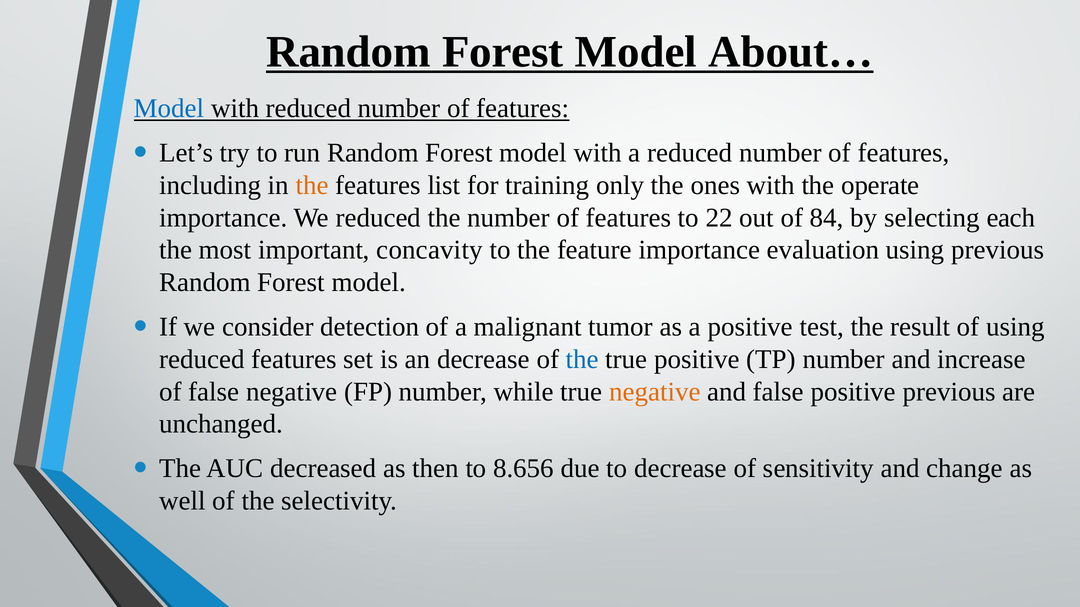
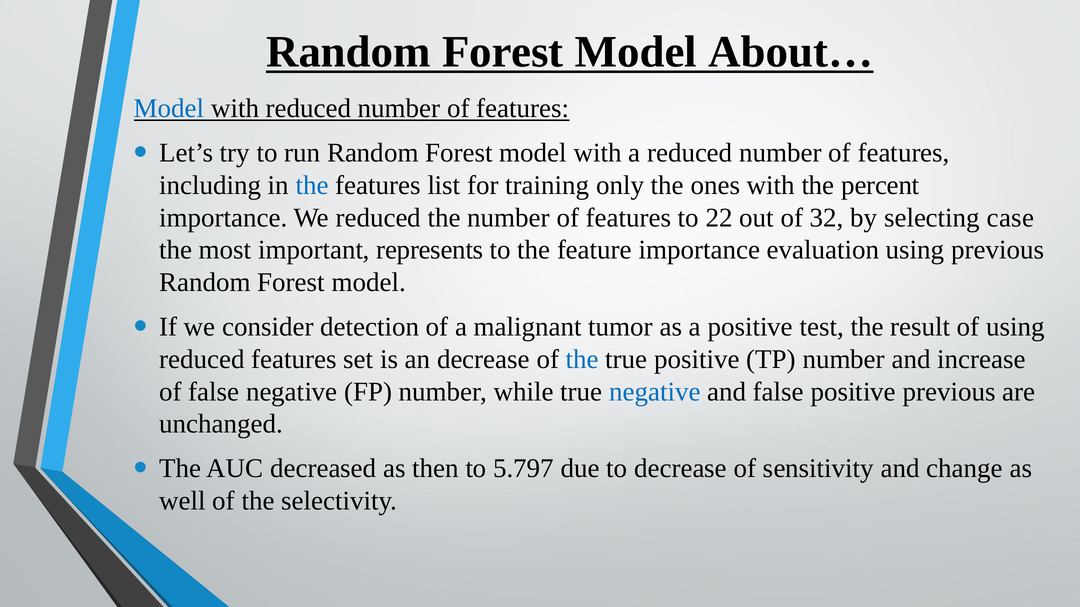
the at (312, 185) colour: orange -> blue
operate: operate -> percent
84: 84 -> 32
each: each -> case
concavity: concavity -> represents
negative at (655, 392) colour: orange -> blue
8.656: 8.656 -> 5.797
